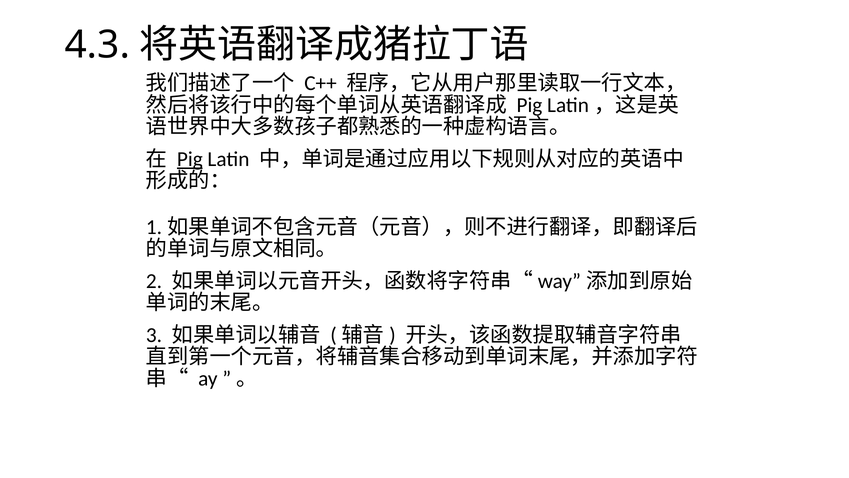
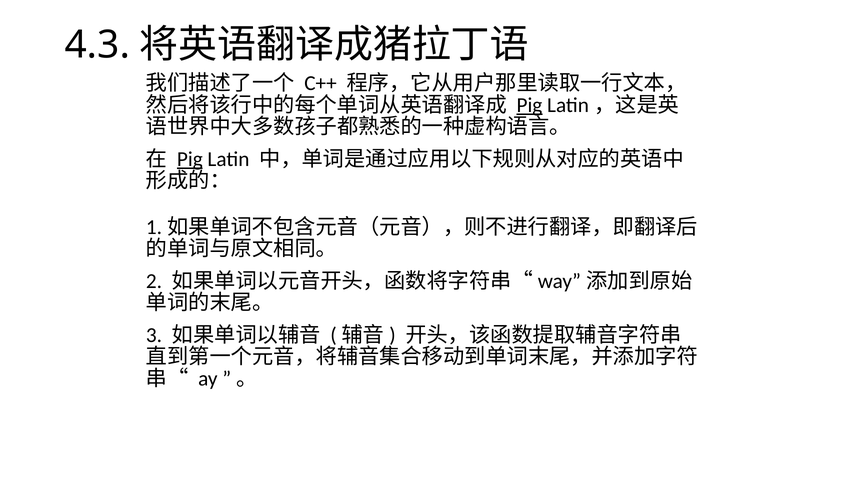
Pig at (529, 105) underline: none -> present
